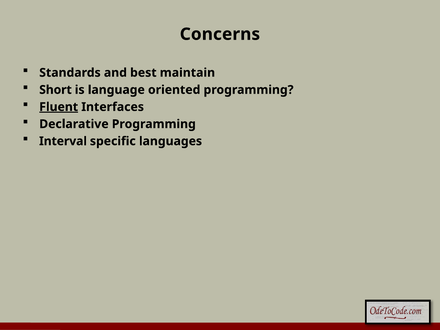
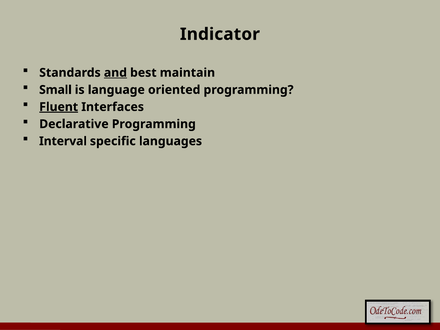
Concerns: Concerns -> Indicator
and underline: none -> present
Short: Short -> Small
